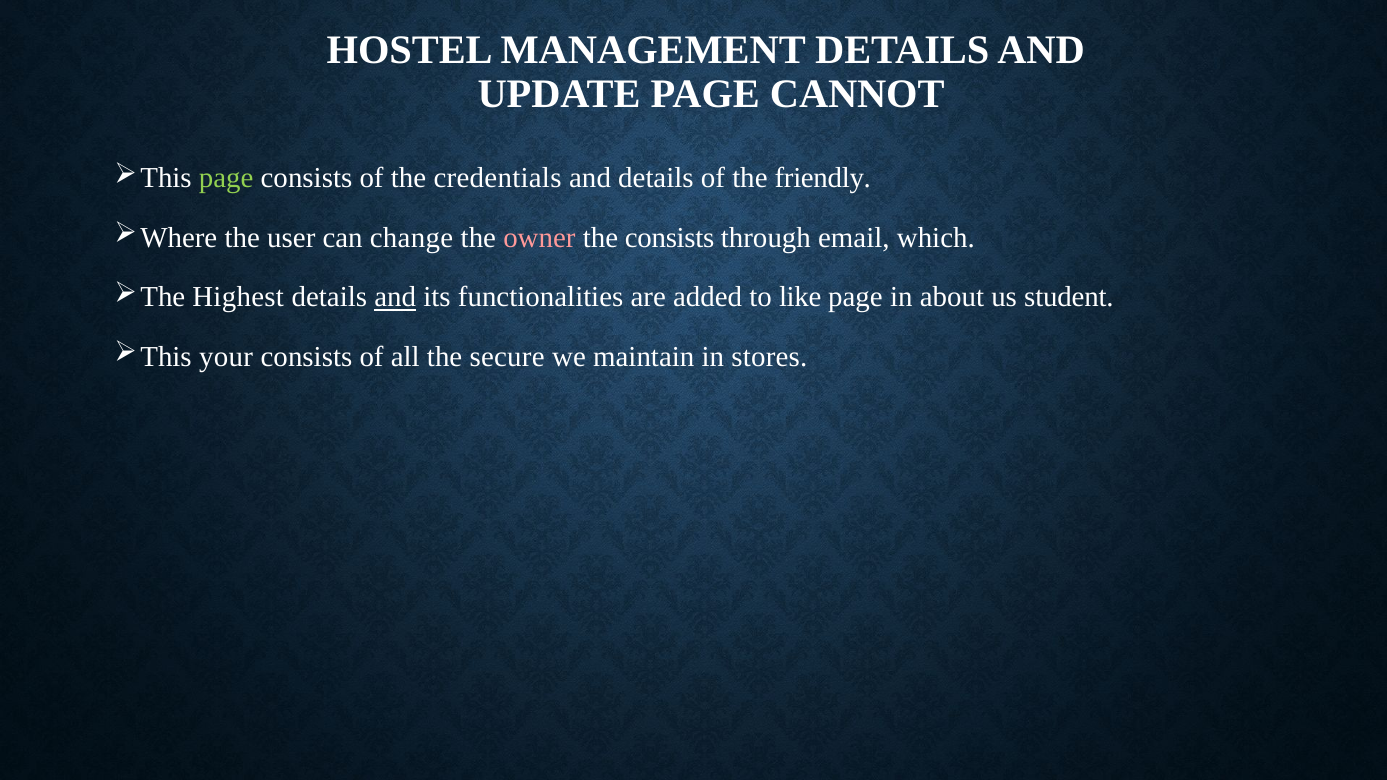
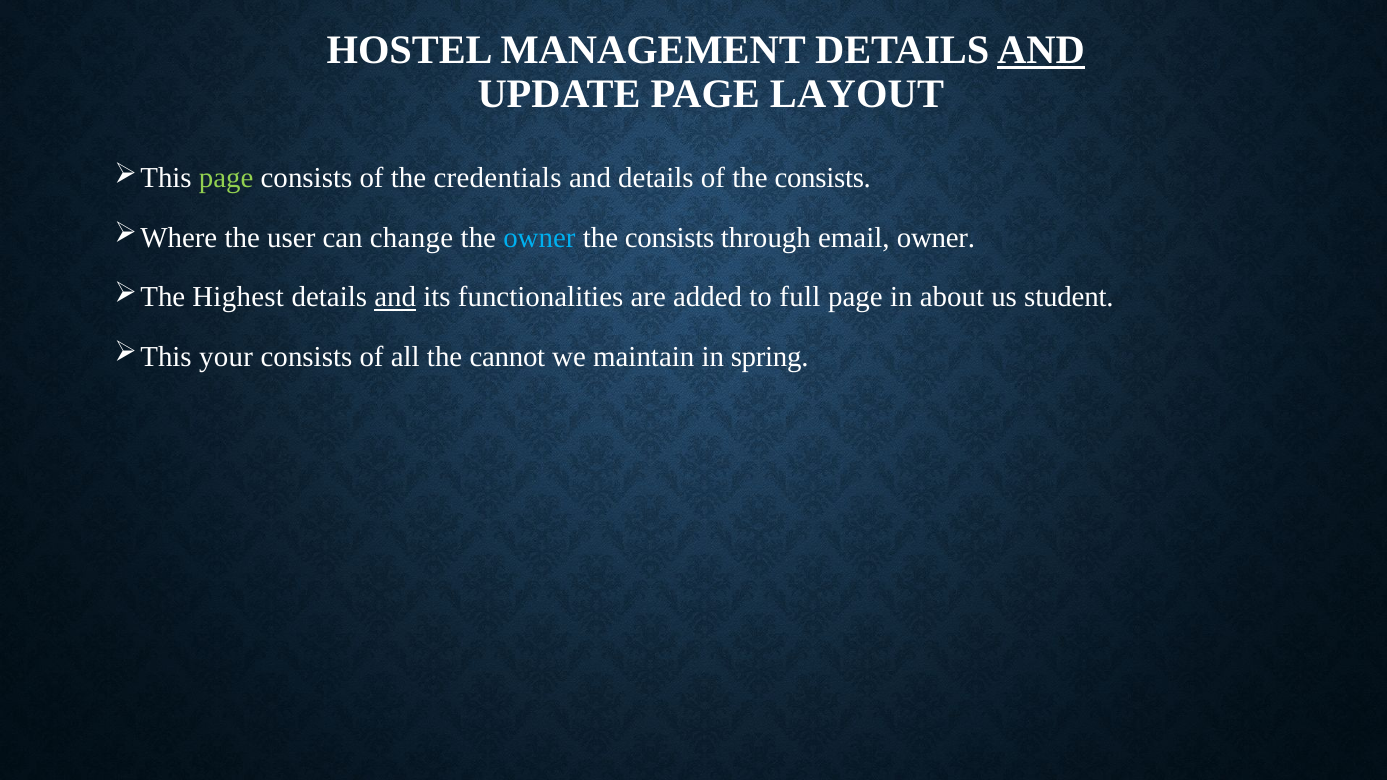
AND at (1041, 50) underline: none -> present
CANNOT: CANNOT -> LAYOUT
of the friendly: friendly -> consists
owner at (539, 238) colour: pink -> light blue
email which: which -> owner
like: like -> full
secure: secure -> cannot
stores: stores -> spring
